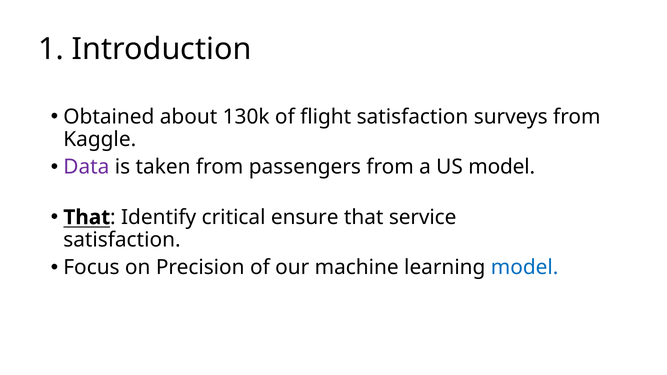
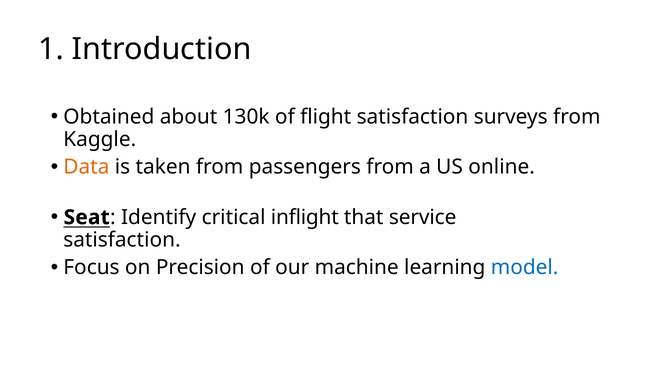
Data colour: purple -> orange
US model: model -> online
That at (87, 217): That -> Seat
ensure: ensure -> inflight
